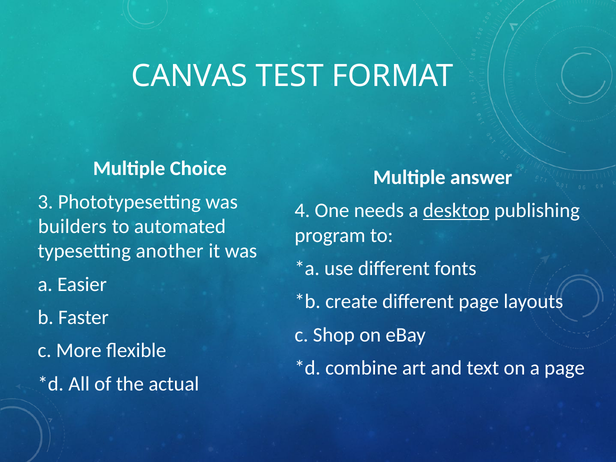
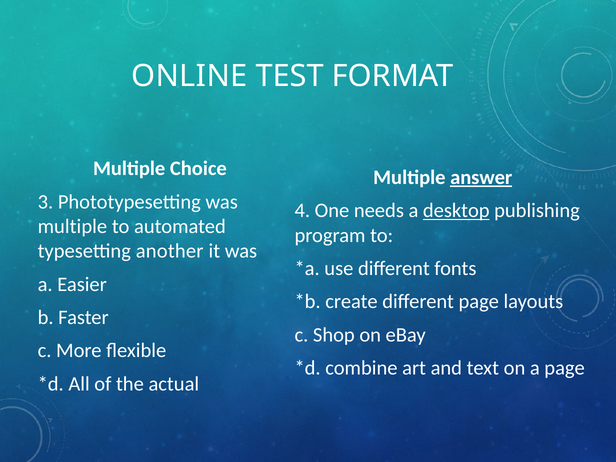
CANVAS: CANVAS -> ONLINE
answer underline: none -> present
builders at (72, 226): builders -> multiple
